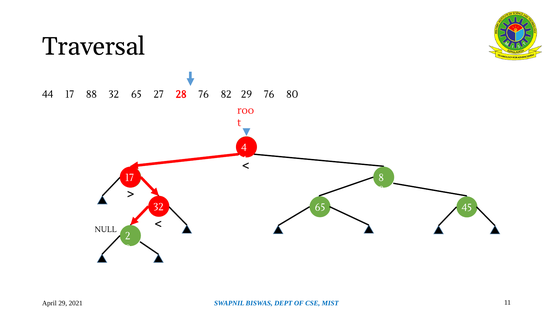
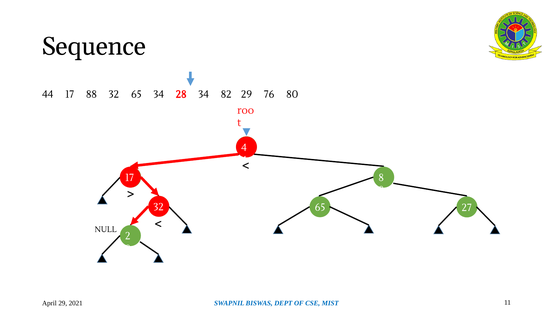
Traversal: Traversal -> Sequence
65 27: 27 -> 34
28 76: 76 -> 34
45: 45 -> 27
